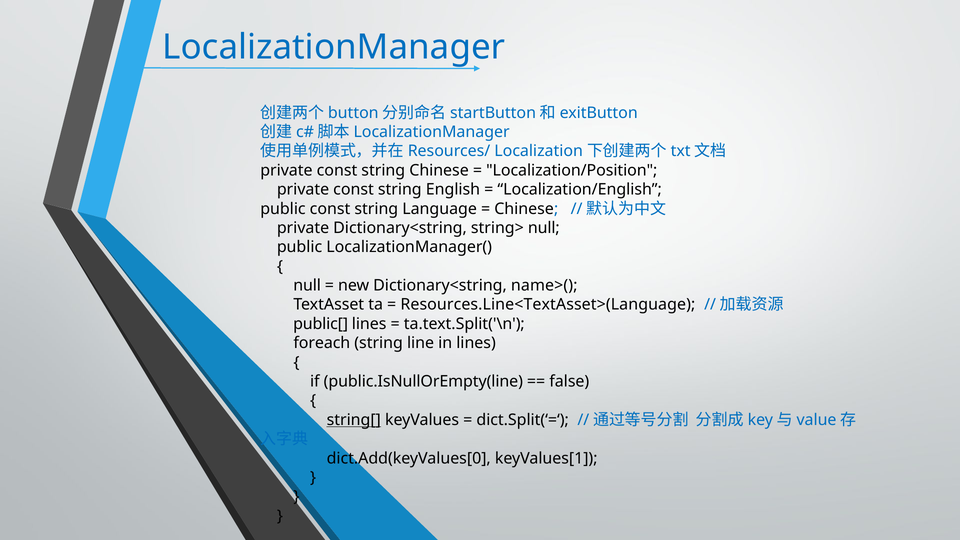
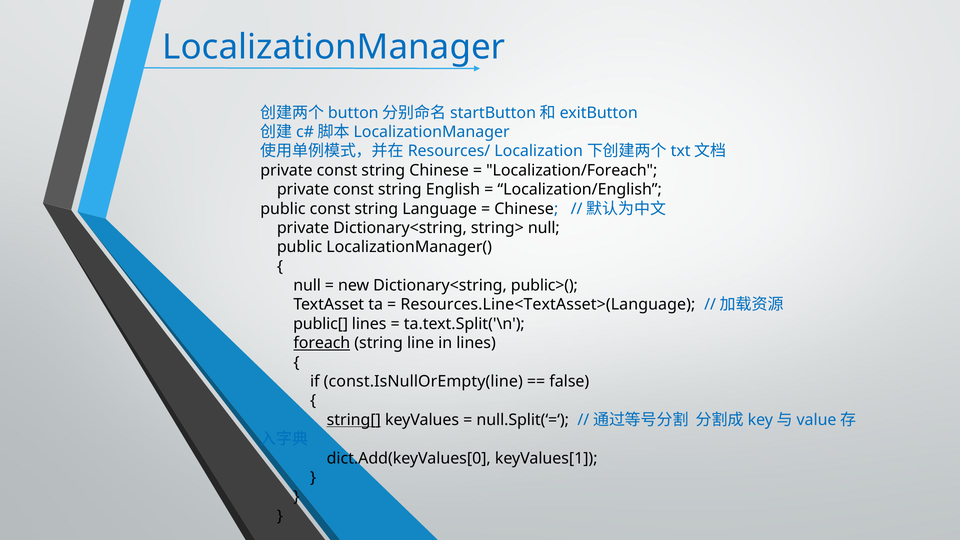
Localization/Position: Localization/Position -> Localization/Foreach
name>(: name>( -> public>(
foreach underline: none -> present
public.IsNullOrEmpty(line: public.IsNullOrEmpty(line -> const.IsNullOrEmpty(line
dict.Split(‘=‘: dict.Split(‘=‘ -> null.Split(‘=‘
